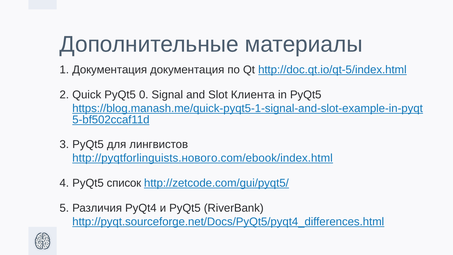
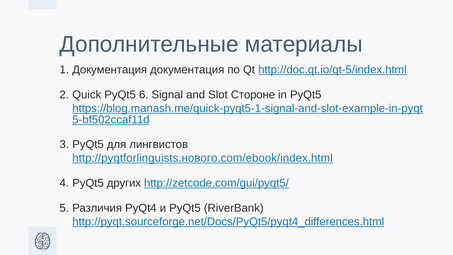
0: 0 -> 6
Клиента: Клиента -> Стороне
список: список -> других
